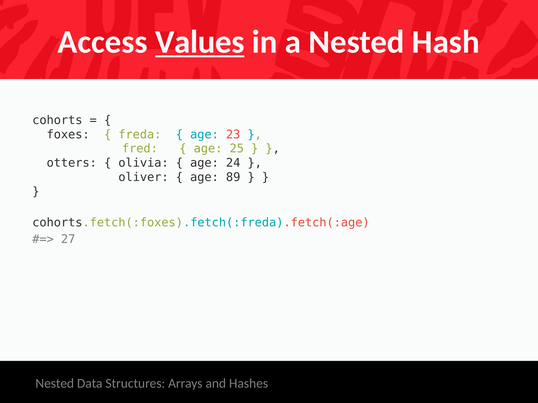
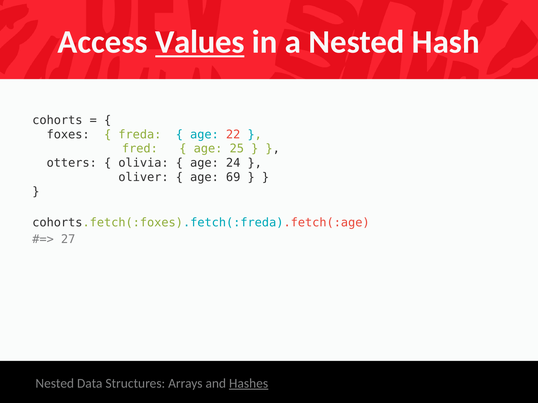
23: 23 -> 22
89: 89 -> 69
Hashes underline: none -> present
